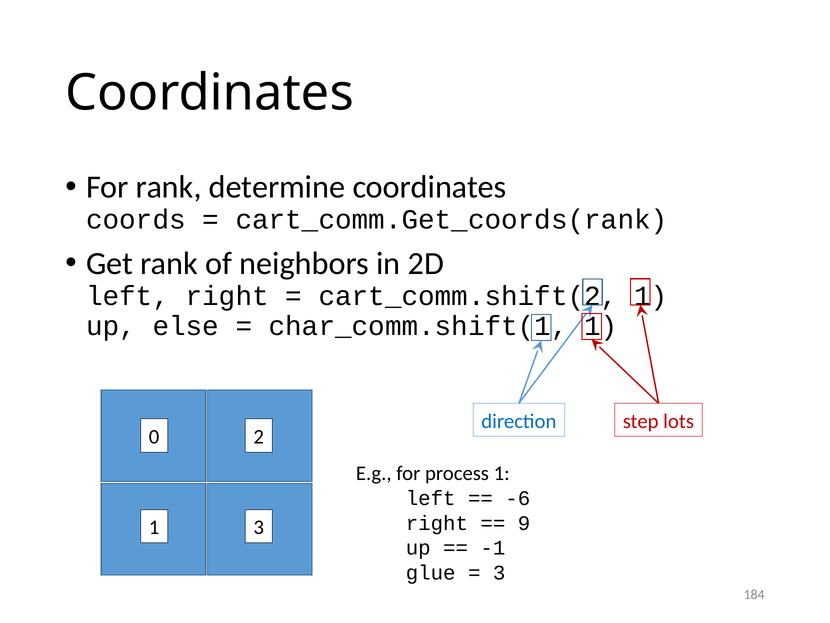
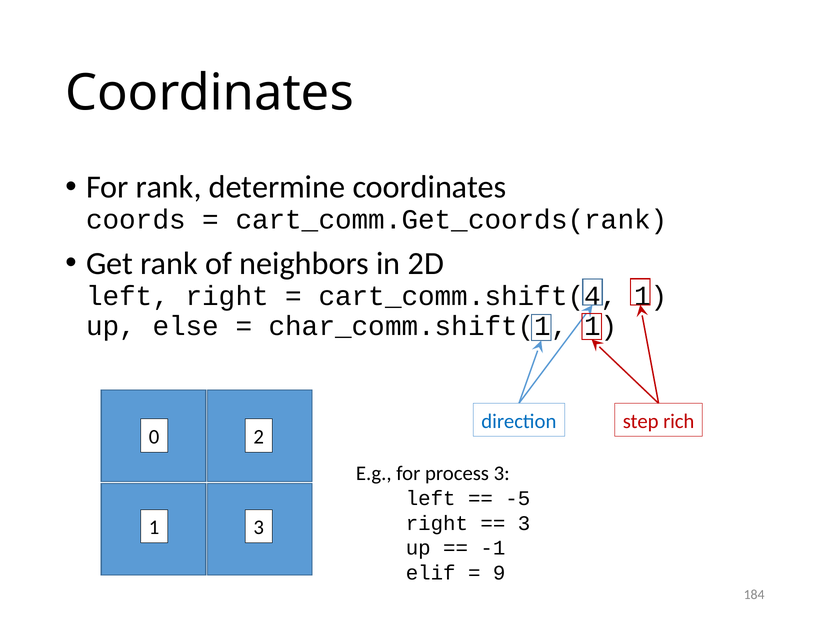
cart_comm.shift(2: cart_comm.shift(2 -> cart_comm.shift(4
lots: lots -> rich
process 1: 1 -> 3
-6: -6 -> -5
9 at (524, 523): 9 -> 3
glue: glue -> elif
3 at (499, 573): 3 -> 9
